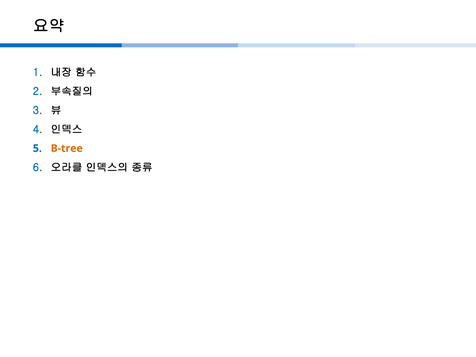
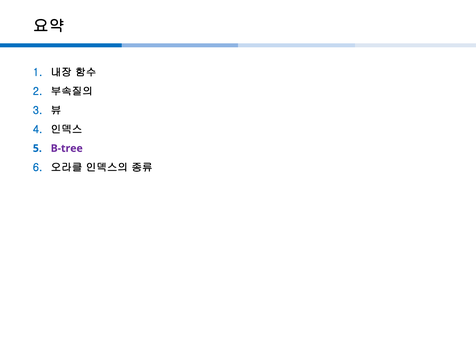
B-tree colour: orange -> purple
